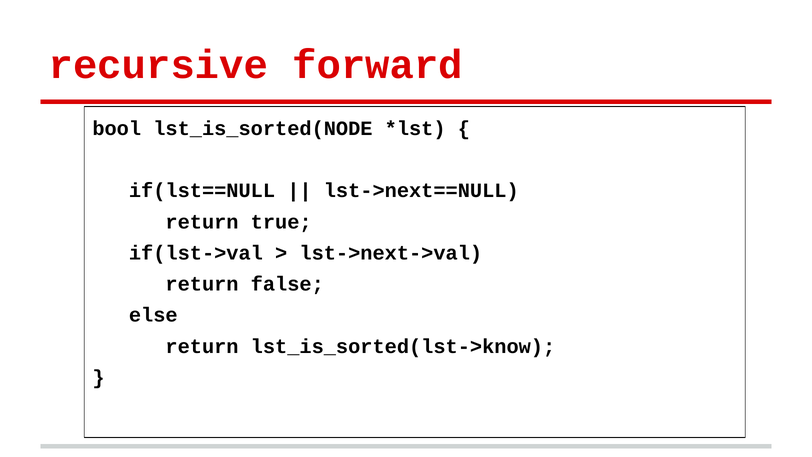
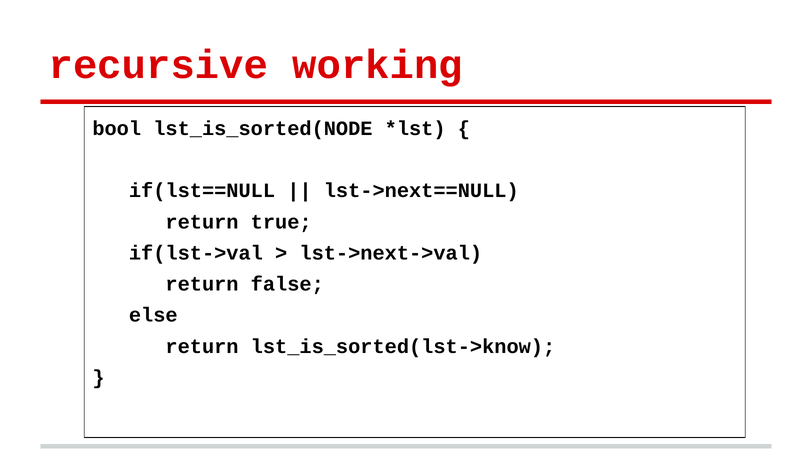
forward: forward -> working
